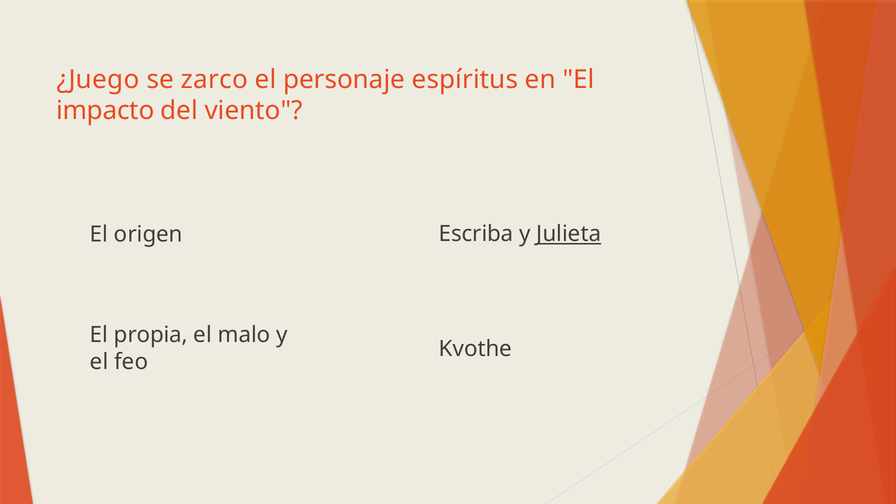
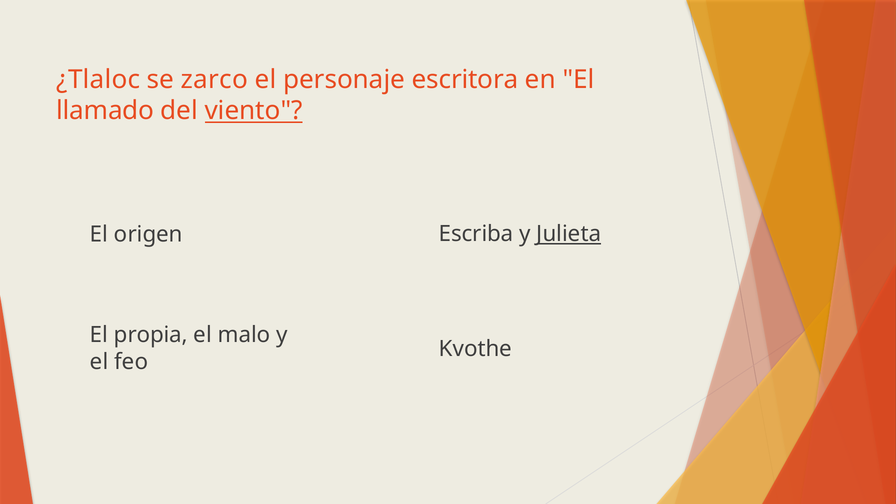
¿Juego: ¿Juego -> ¿Tlaloc
espíritus: espíritus -> escritora
impacto: impacto -> llamado
viento underline: none -> present
